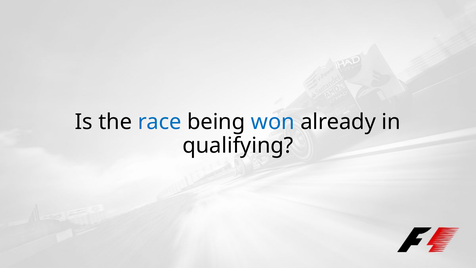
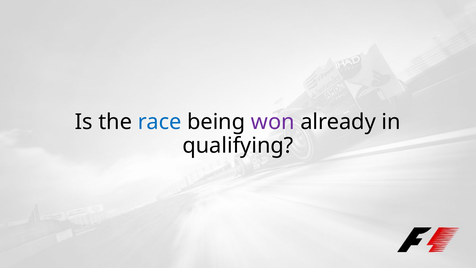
won colour: blue -> purple
